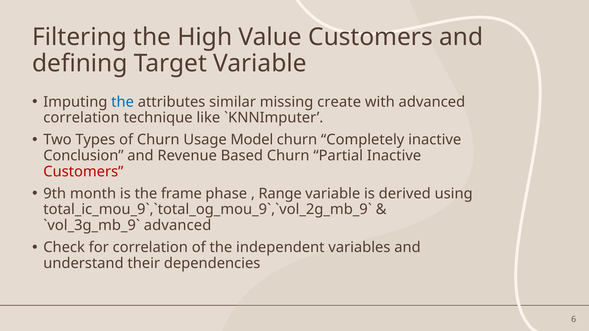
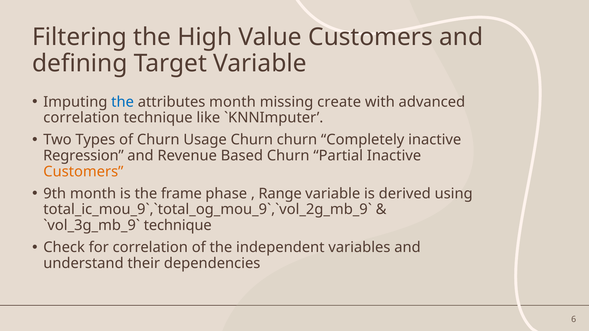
attributes similar: similar -> month
Usage Model: Model -> Churn
Conclusion: Conclusion -> Regression
Customers at (83, 172) colour: red -> orange
advanced at (178, 226): advanced -> technique
